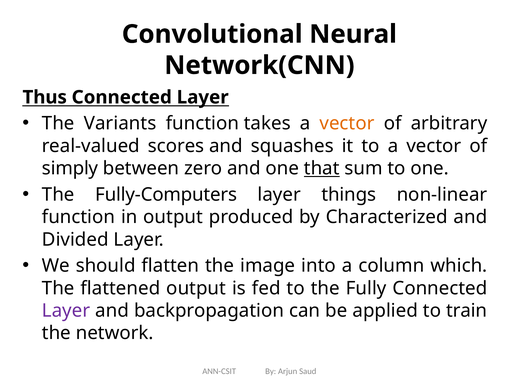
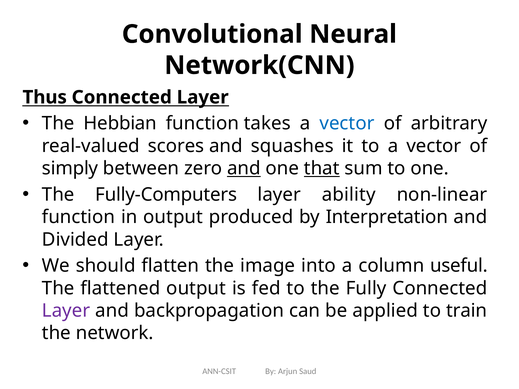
Variants: Variants -> Hebbian
vector at (347, 124) colour: orange -> blue
and at (244, 168) underline: none -> present
things: things -> ability
Characterized: Characterized -> Interpretation
which: which -> useful
